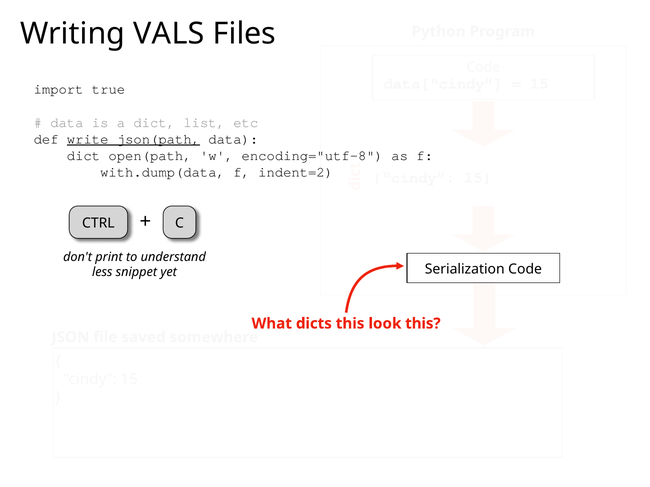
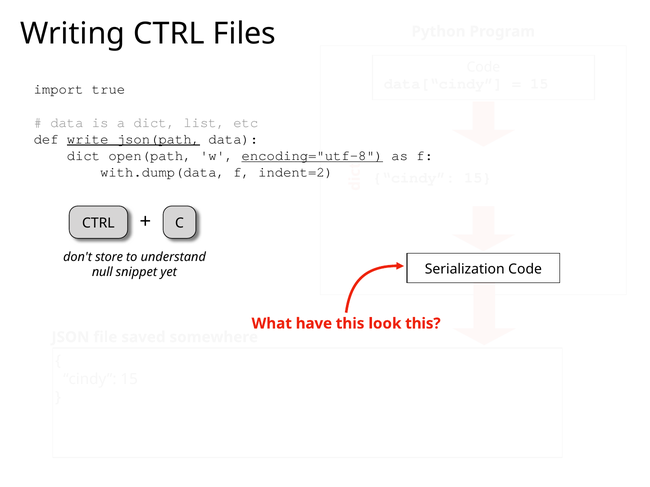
Writing VALS: VALS -> CTRL
encoding="utf-8 underline: none -> present
print: print -> store
less: less -> null
dicts: dicts -> have
